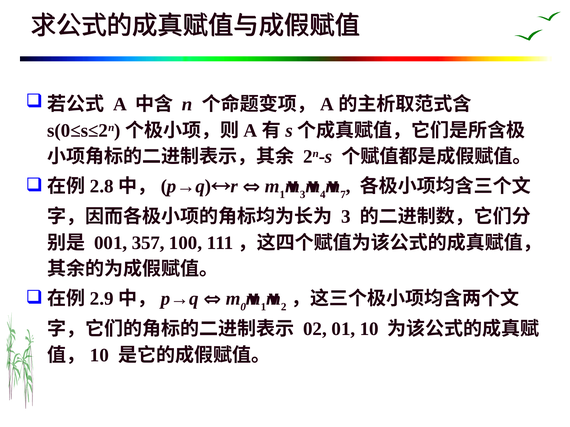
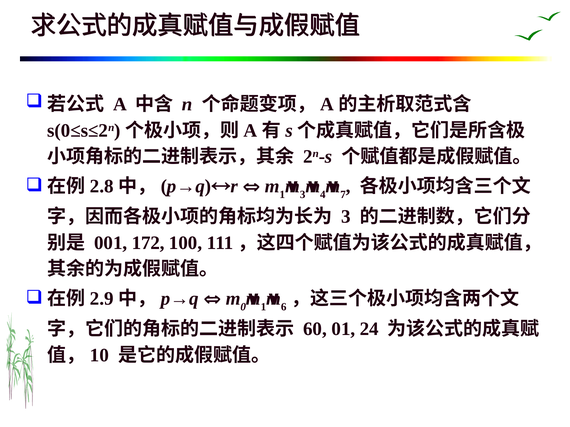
357: 357 -> 172
2: 2 -> 6
02: 02 -> 60
10: 10 -> 24
